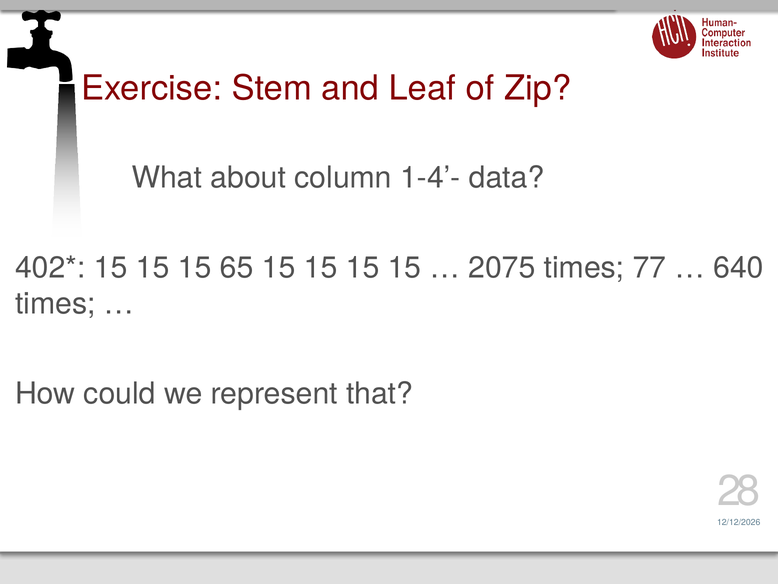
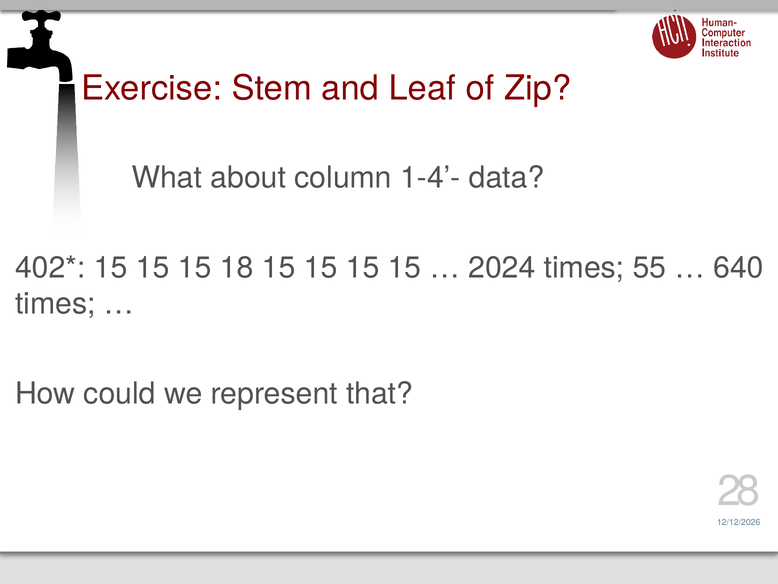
65: 65 -> 18
2075: 2075 -> 2024
77: 77 -> 55
